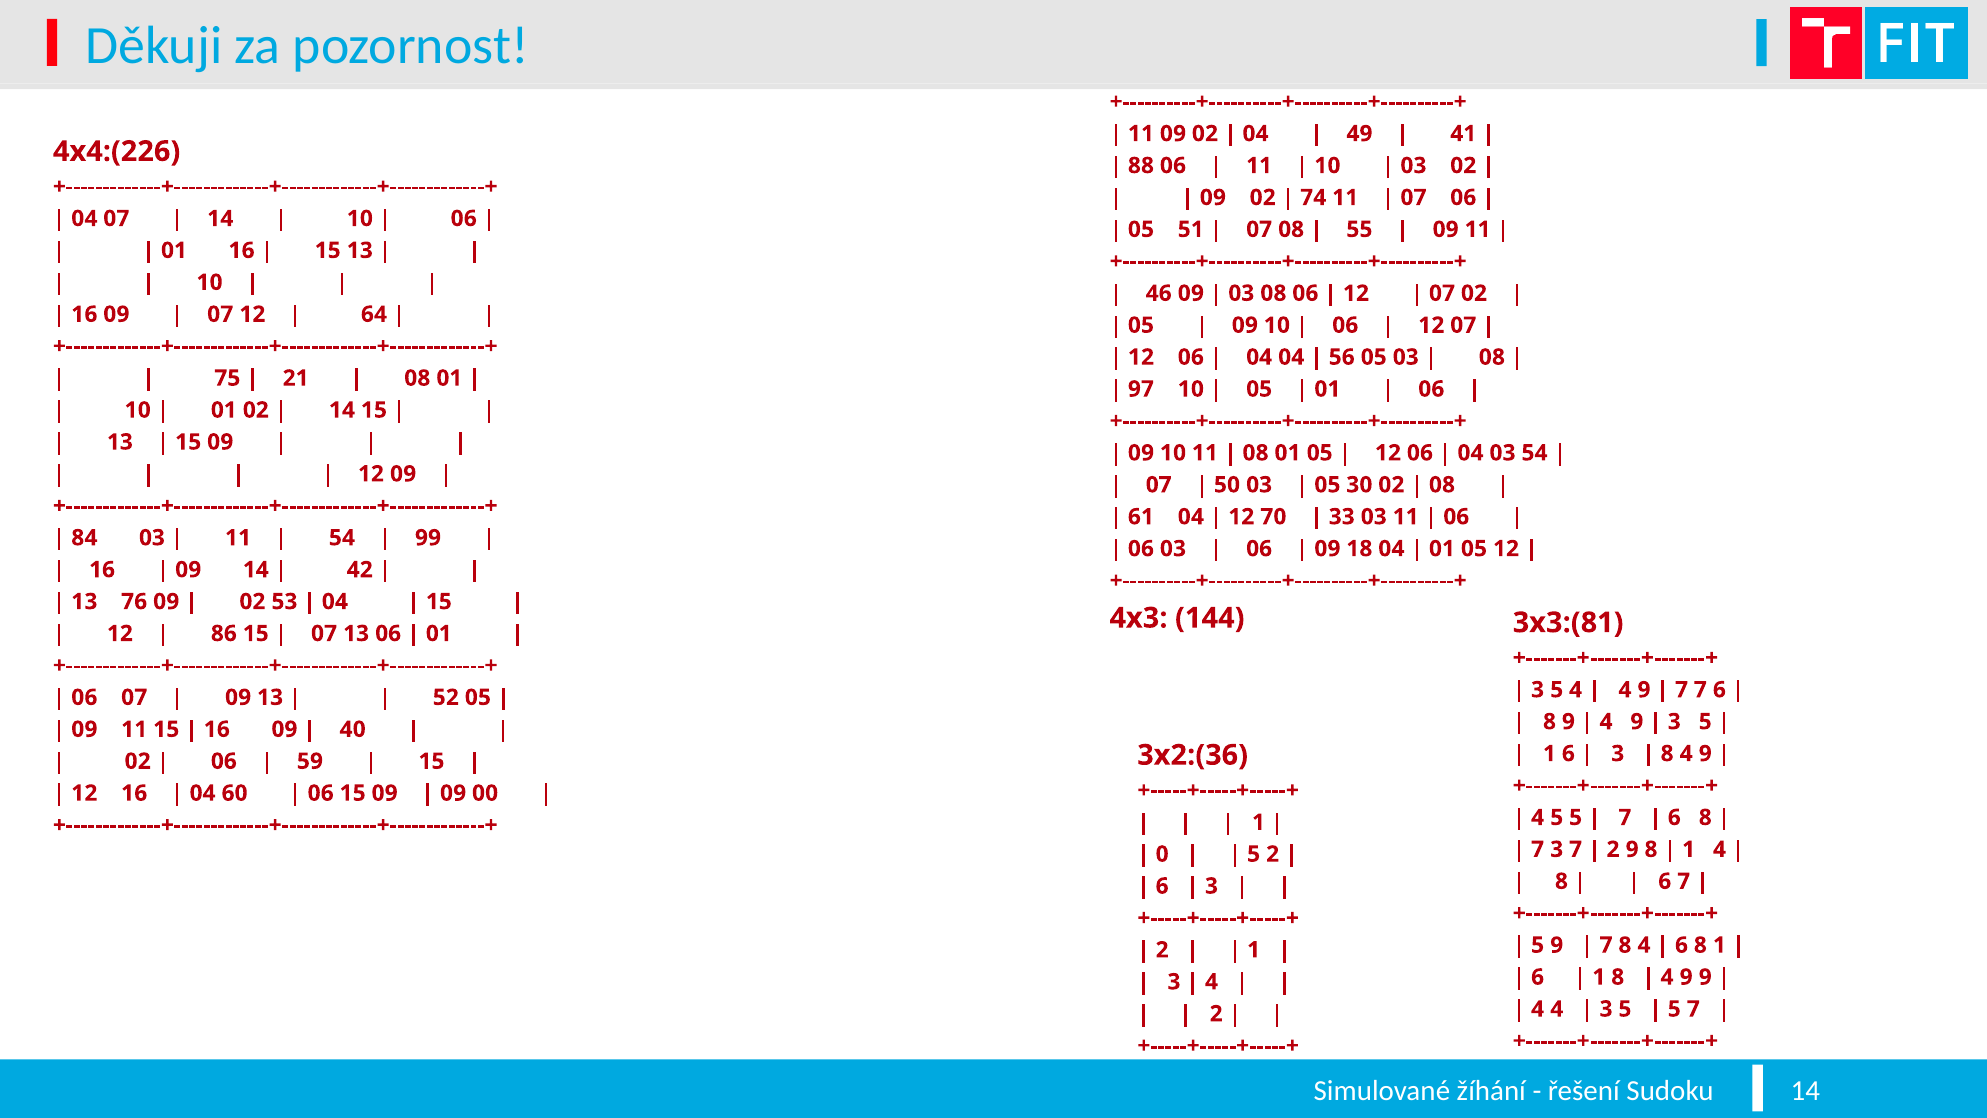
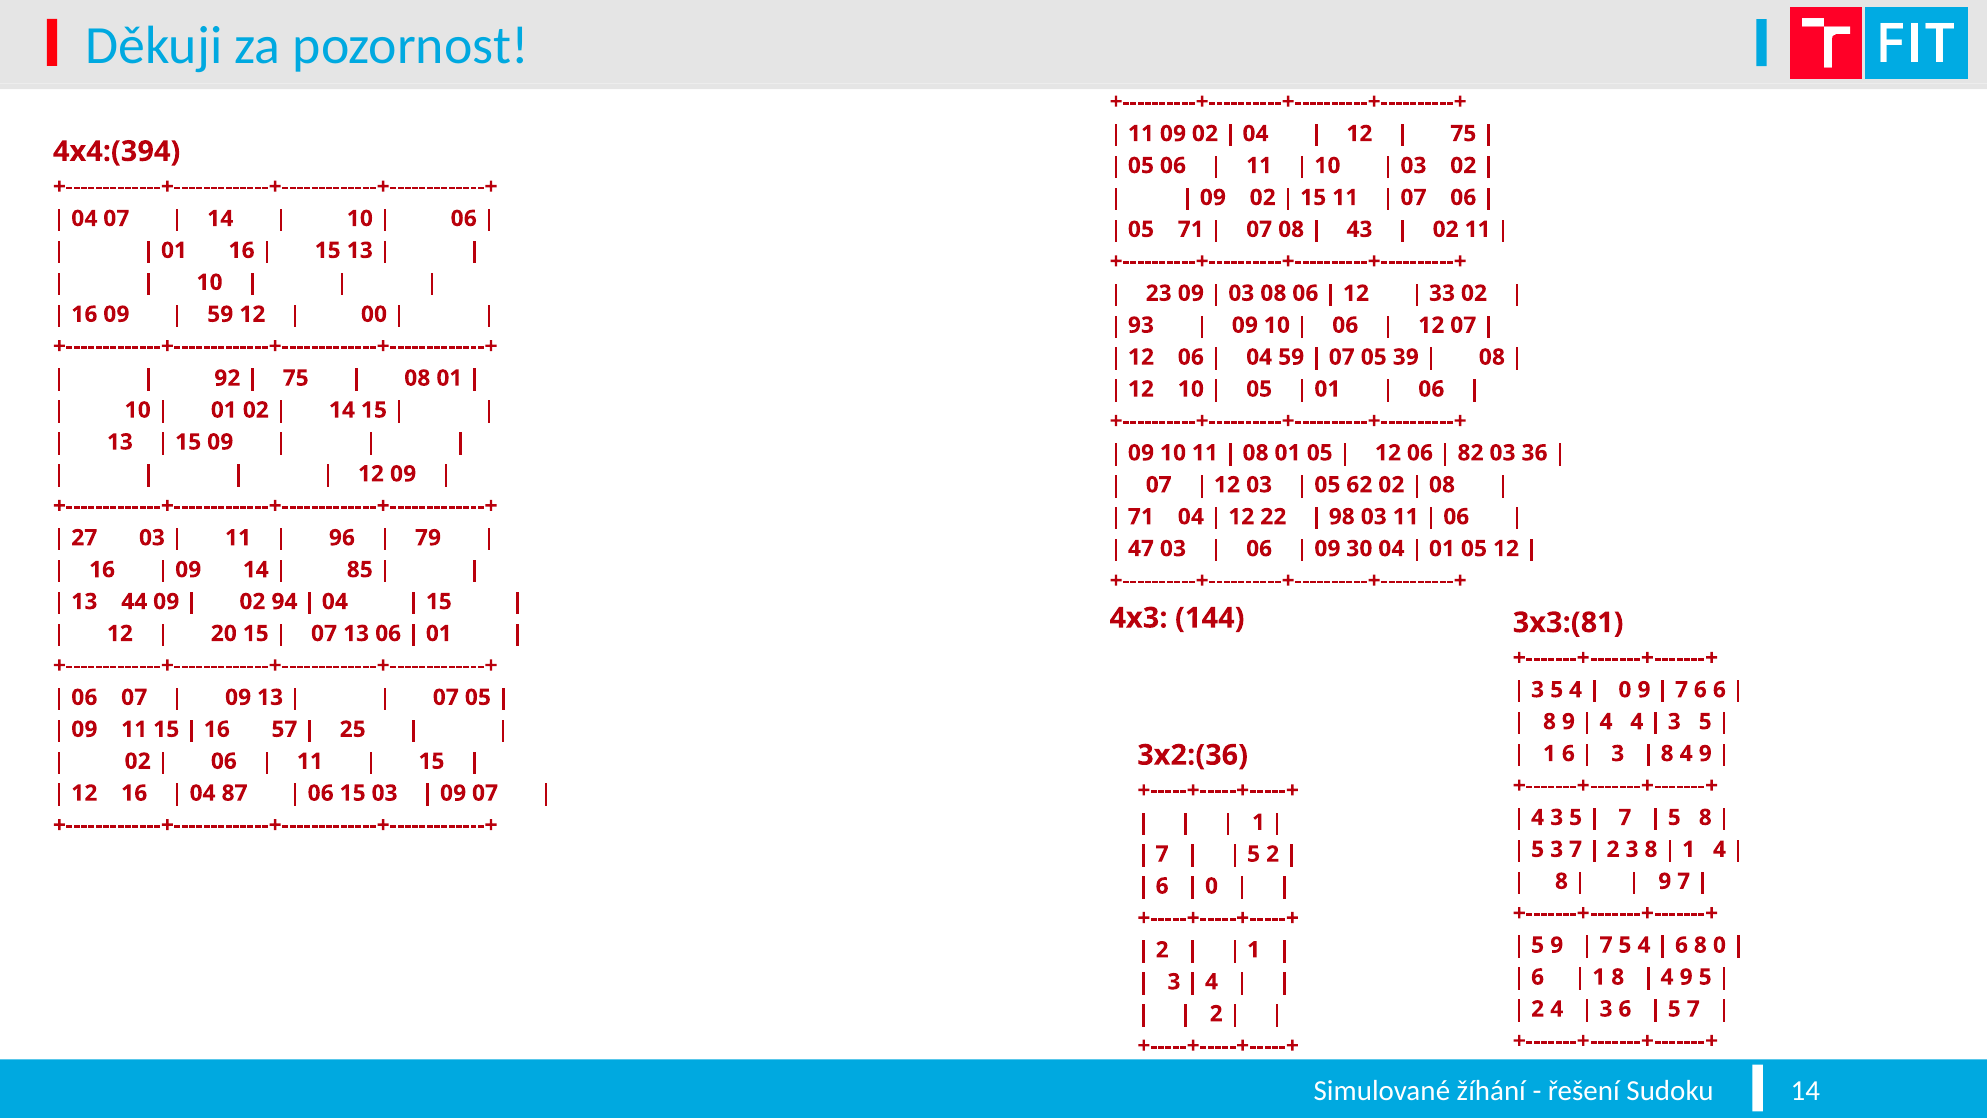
49 at (1359, 134): 49 -> 12
41 at (1463, 134): 41 -> 75
4x4:(226: 4x4:(226 -> 4x4:(394
88 at (1141, 166): 88 -> 05
74 at (1313, 197): 74 -> 15
05 51: 51 -> 71
55: 55 -> 43
09 at (1446, 229): 09 -> 02
46: 46 -> 23
07 at (1442, 293): 07 -> 33
07 at (220, 314): 07 -> 59
64: 64 -> 00
05 at (1141, 325): 05 -> 93
04 04: 04 -> 59
56 at (1342, 357): 56 -> 07
05 03: 03 -> 39
75: 75 -> 92
21 at (296, 378): 21 -> 75
97 at (1141, 389): 97 -> 12
04 at (1470, 453): 04 -> 82
03 54: 54 -> 36
50 at (1227, 485): 50 -> 12
30: 30 -> 62
61 at (1141, 517): 61 -> 71
70: 70 -> 22
33: 33 -> 98
84: 84 -> 27
54 at (342, 538): 54 -> 96
99: 99 -> 79
06 at (1141, 549): 06 -> 47
18: 18 -> 30
42: 42 -> 85
76: 76 -> 44
53: 53 -> 94
86: 86 -> 20
4 at (1625, 690): 4 -> 0
7 7: 7 -> 6
52 at (446, 697): 52 -> 07
9 at (1637, 722): 9 -> 4
09 at (284, 729): 09 -> 57
40: 40 -> 25
59 at (310, 761): 59 -> 11
60: 60 -> 87
06 15 09: 09 -> 03
09 00: 00 -> 07
4 5: 5 -> 3
6 at (1674, 817): 6 -> 5
7 at (1538, 849): 7 -> 5
2 9: 9 -> 3
0 at (1162, 854): 0 -> 7
6 at (1665, 881): 6 -> 9
3 at (1212, 886): 3 -> 0
7 8: 8 -> 5
8 1: 1 -> 0
9 9: 9 -> 5
4 at (1538, 1009): 4 -> 2
5 at (1625, 1009): 5 -> 6
